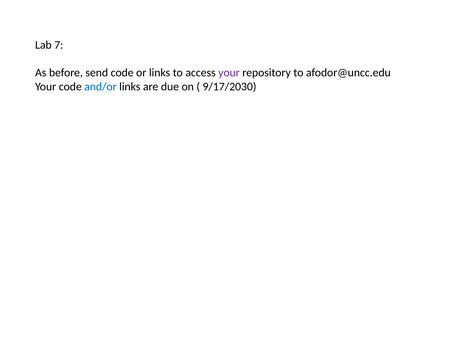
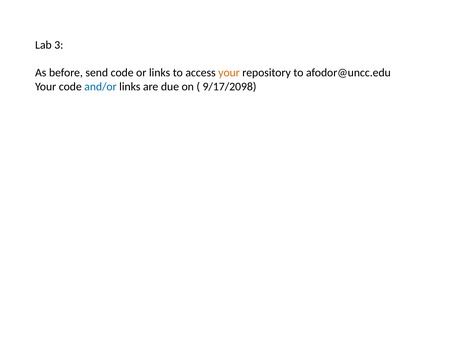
7: 7 -> 3
your at (229, 73) colour: purple -> orange
9/17/2030: 9/17/2030 -> 9/17/2098
